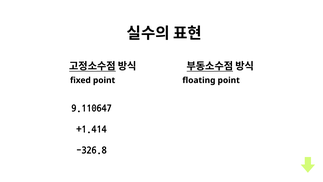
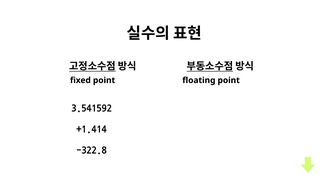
9.110647: 9.110647 -> 3.541592
-326.8: -326.8 -> -322.8
